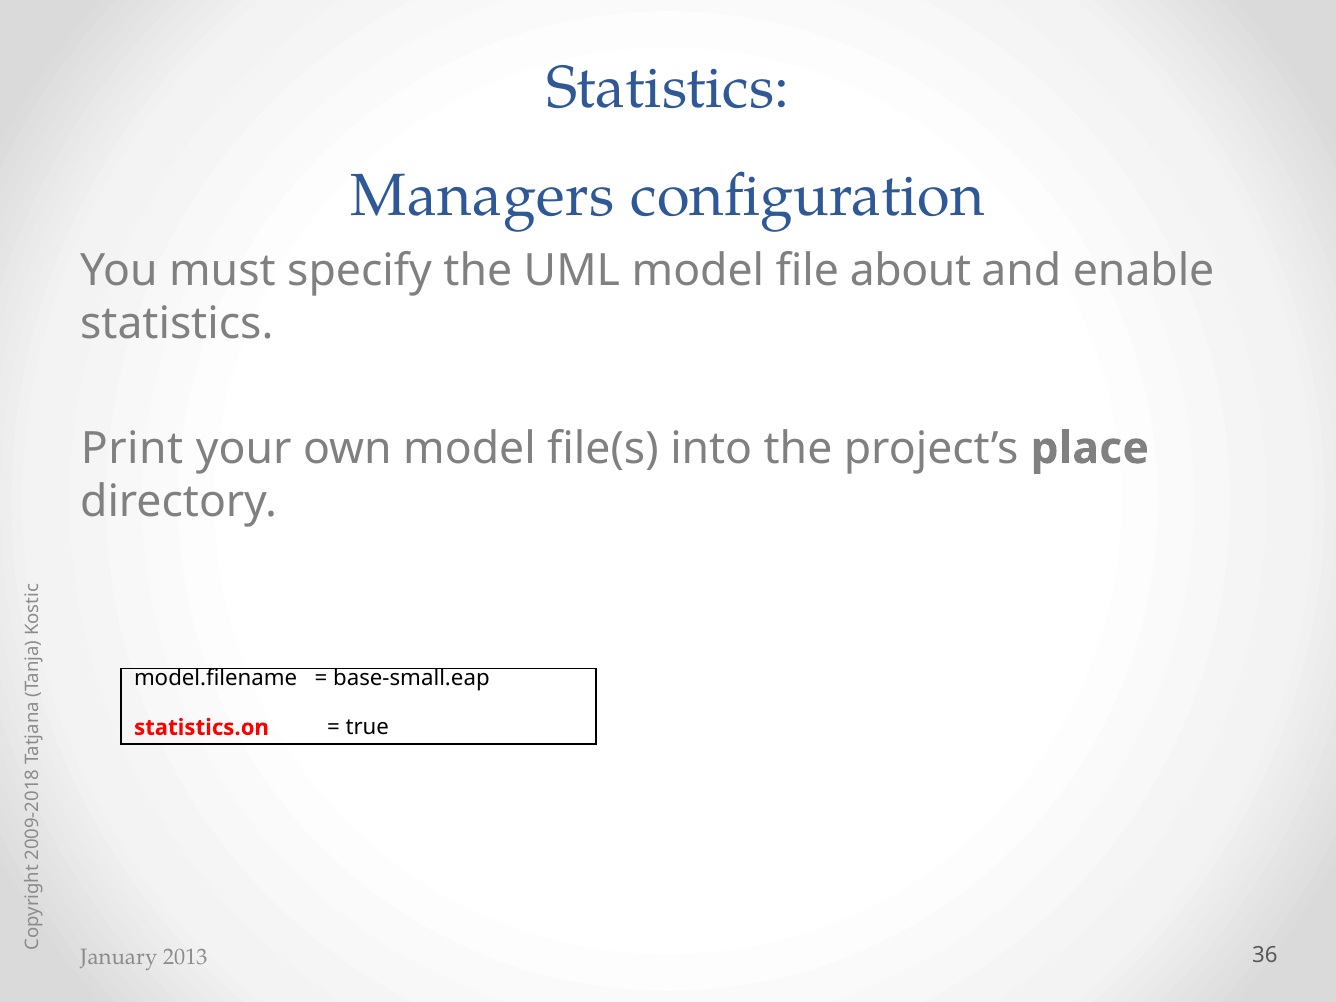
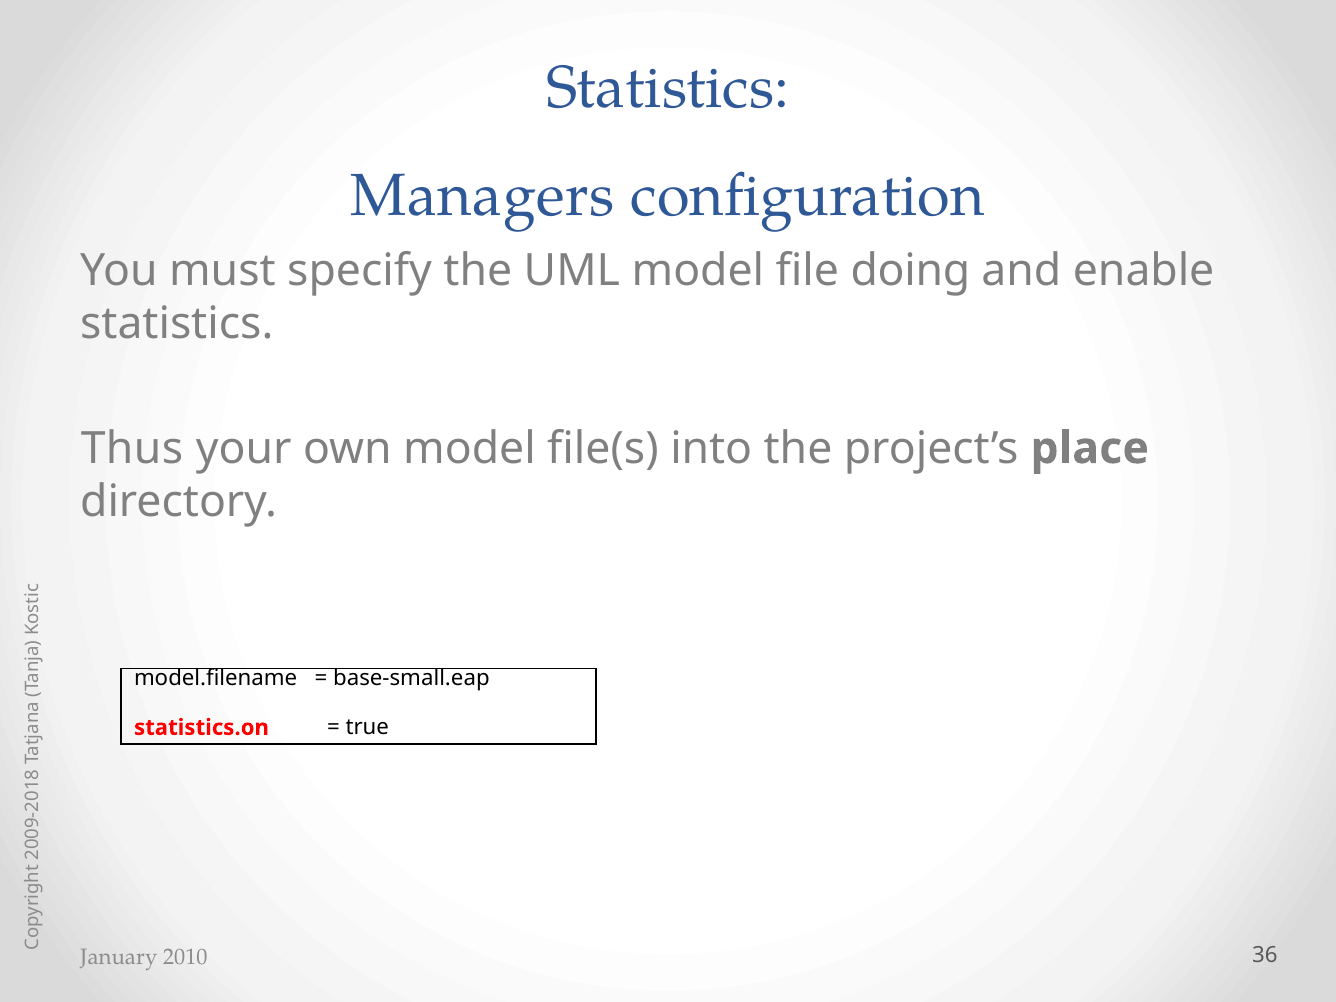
about: about -> doing
Print: Print -> Thus
2013: 2013 -> 2010
